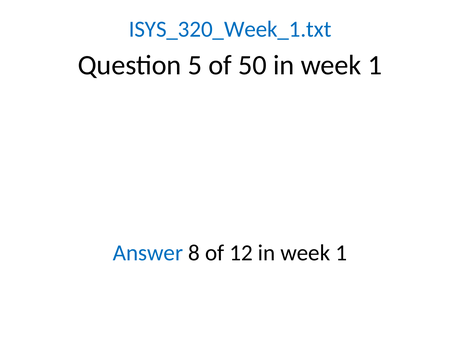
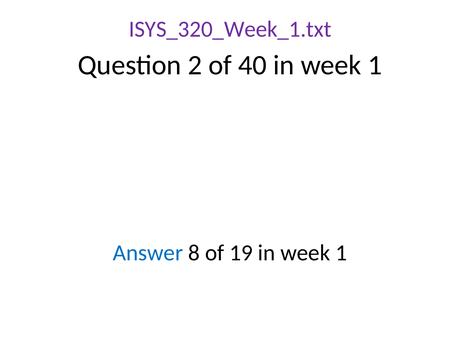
ISYS_320_Week_1.txt colour: blue -> purple
5: 5 -> 2
50: 50 -> 40
12: 12 -> 19
